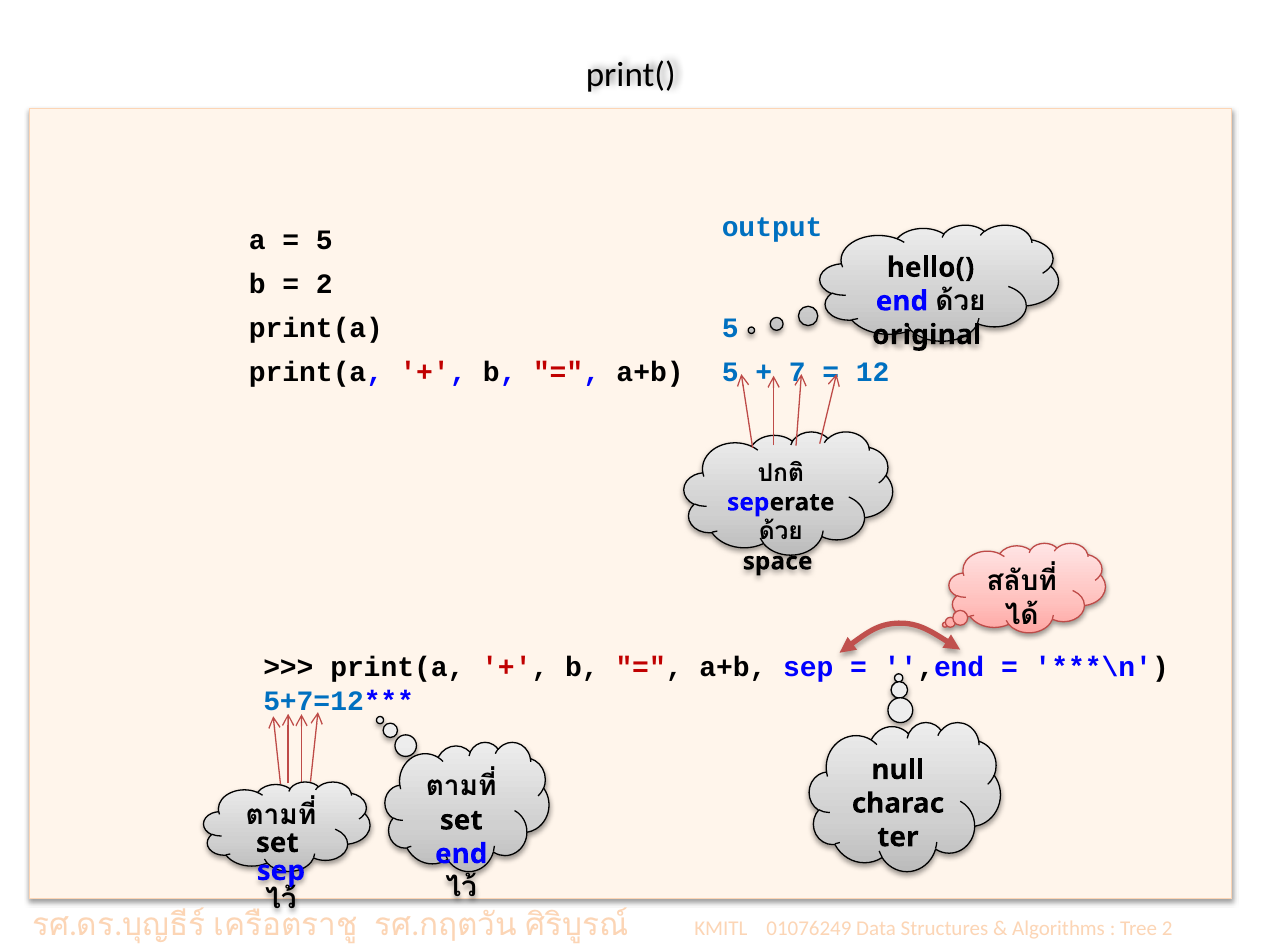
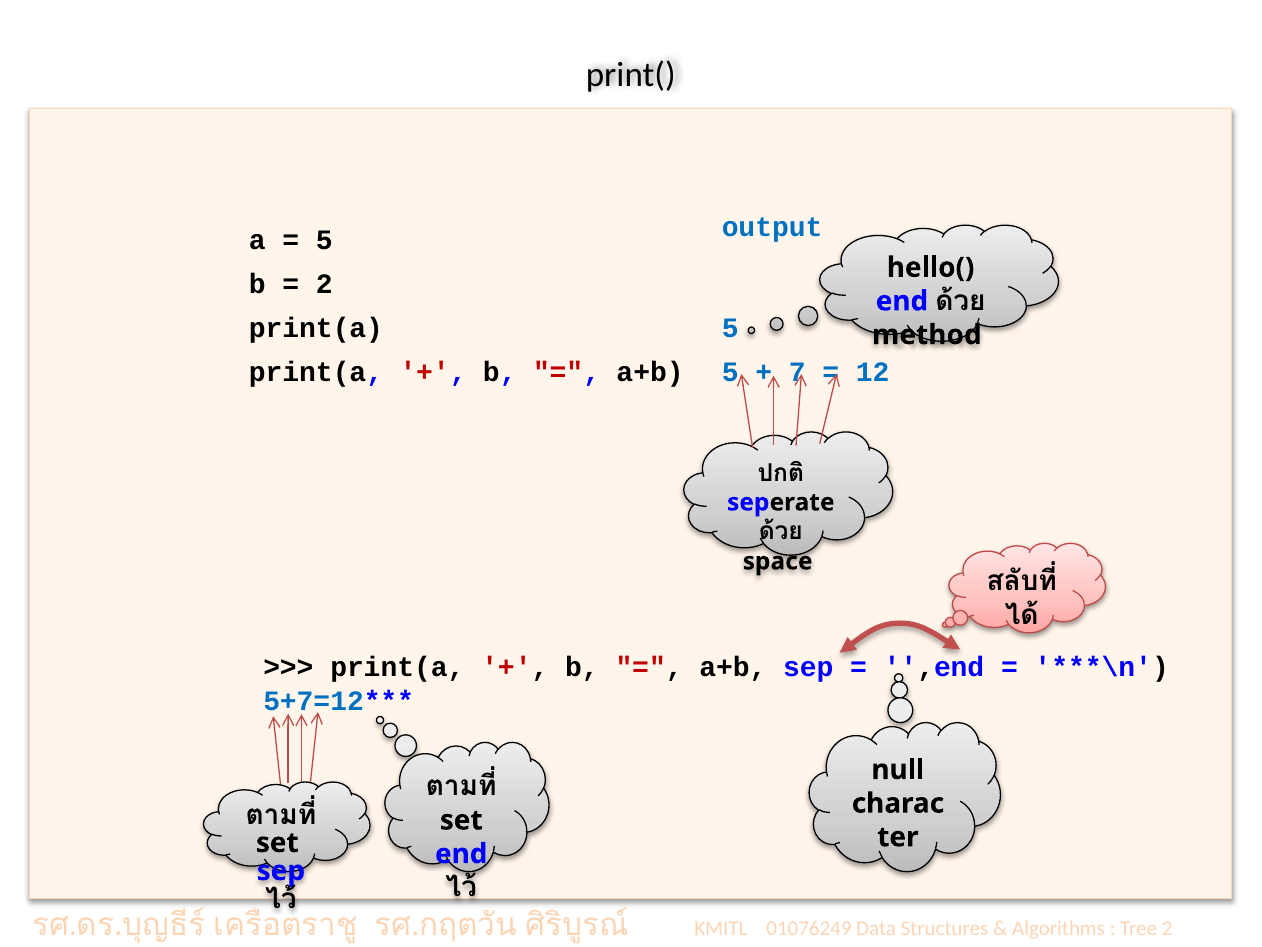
original: original -> method
